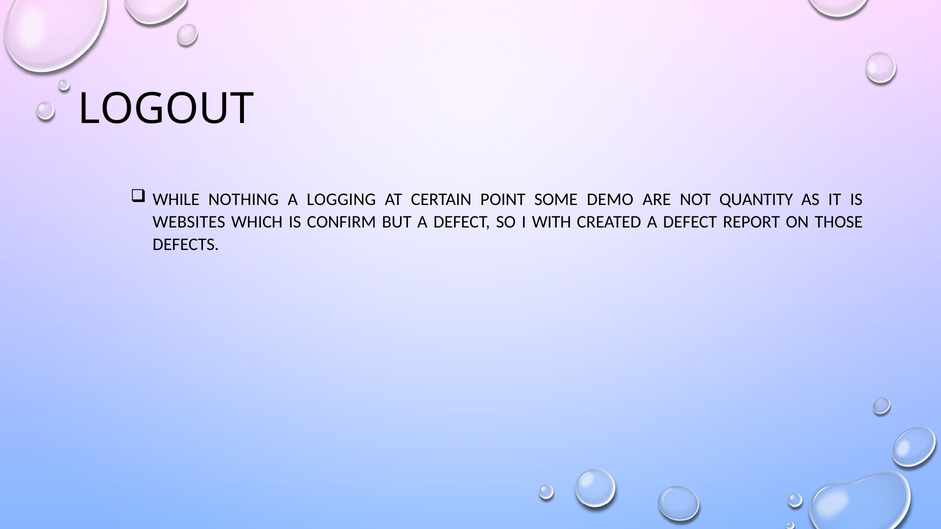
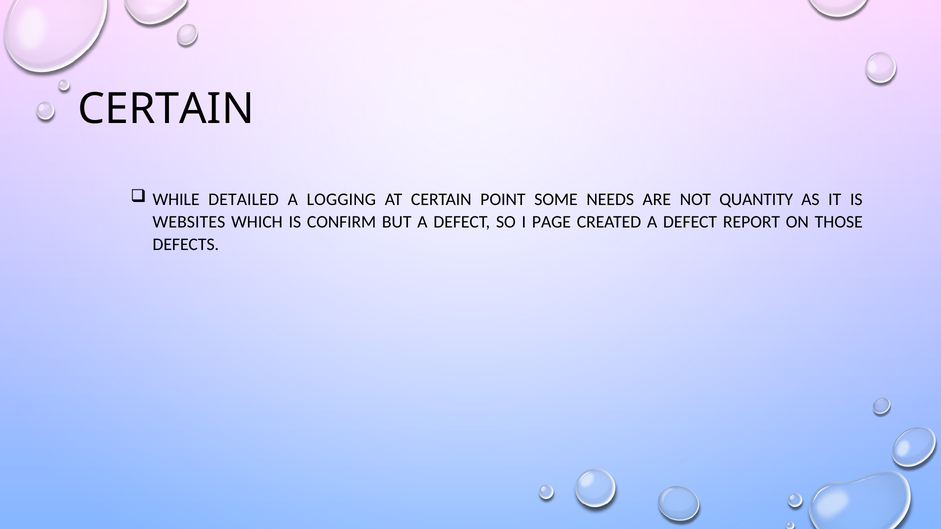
LOGOUT at (166, 109): LOGOUT -> CERTAIN
NOTHING: NOTHING -> DETAILED
DEMO: DEMO -> NEEDS
WITH: WITH -> PAGE
